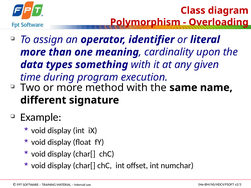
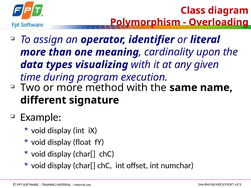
something: something -> visualizing
